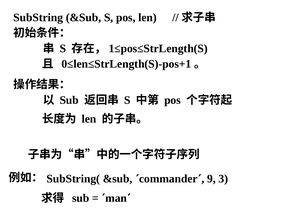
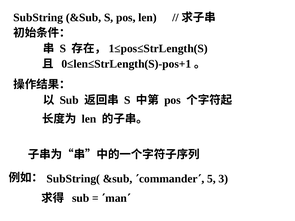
9: 9 -> 5
